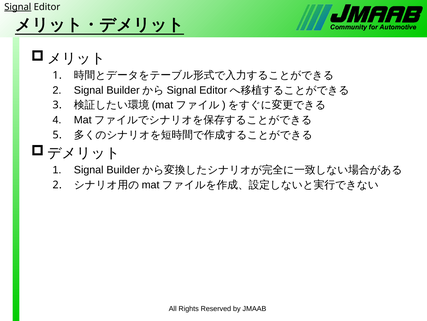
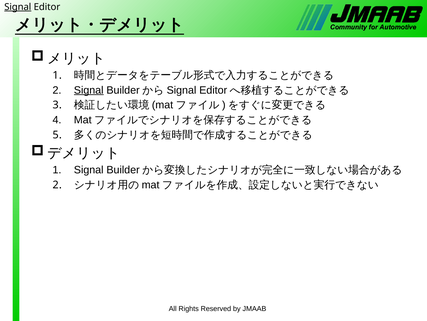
Signal at (89, 90) underline: none -> present
